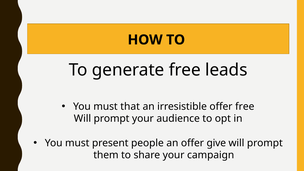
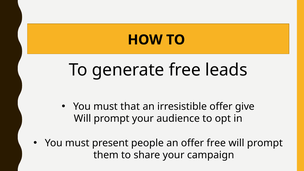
offer free: free -> give
offer give: give -> free
